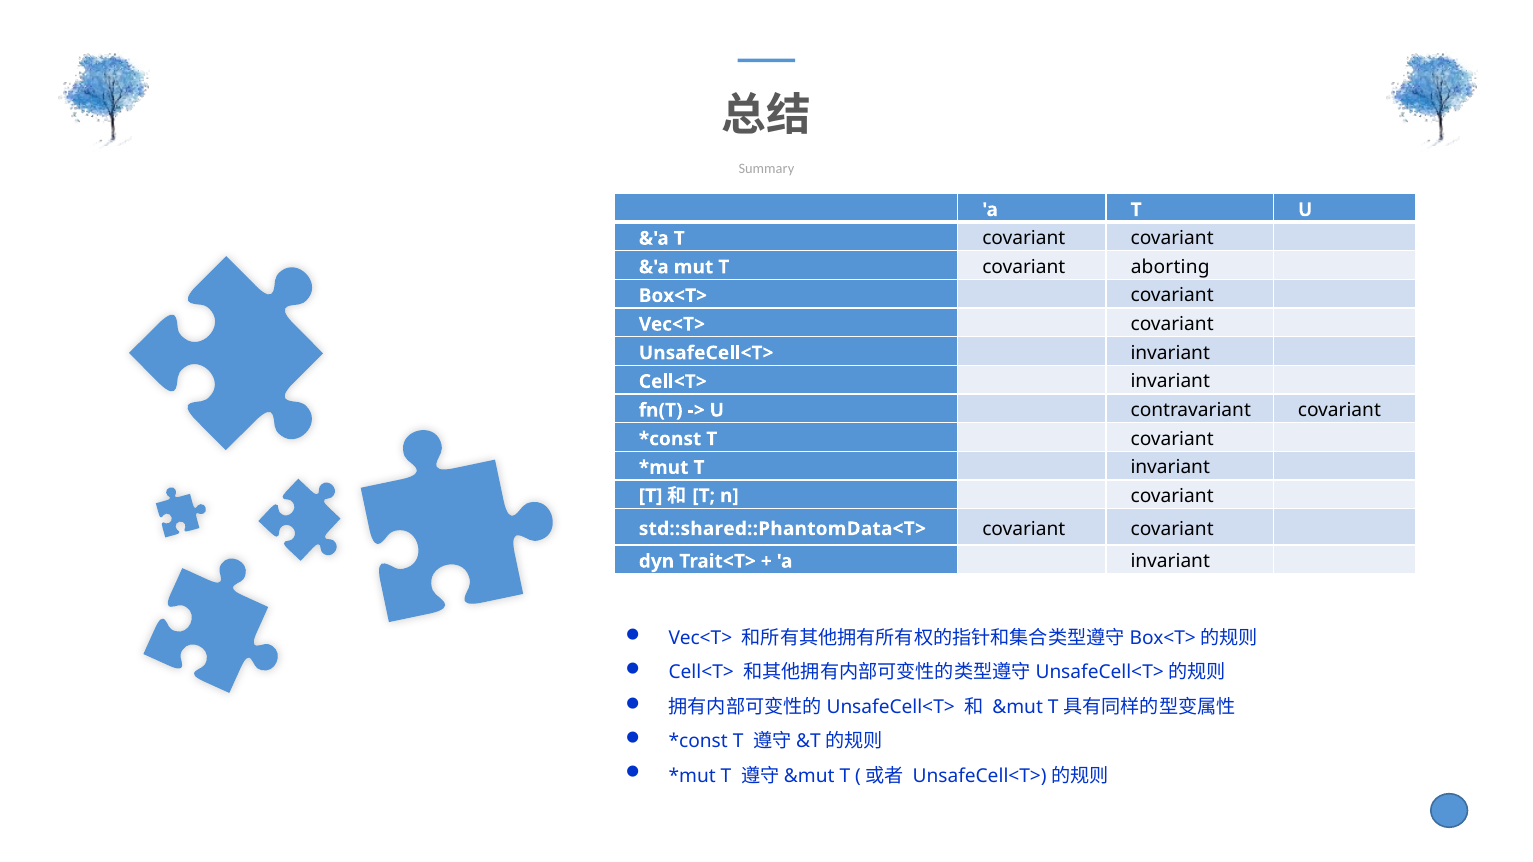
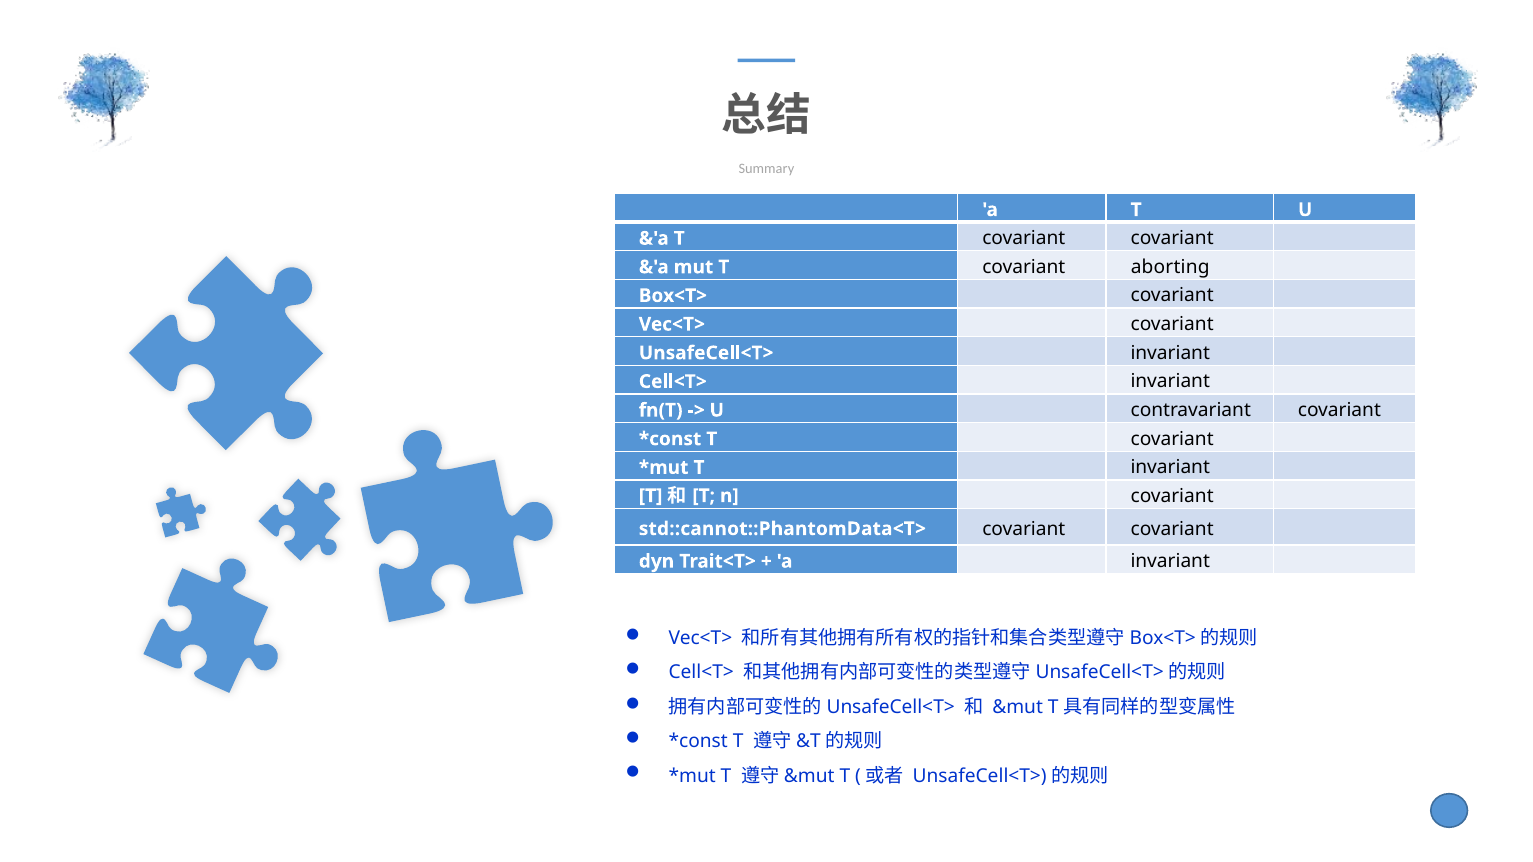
std::shared::PhantomData<T>: std::shared::PhantomData<T> -> std::cannot::PhantomData<T>
